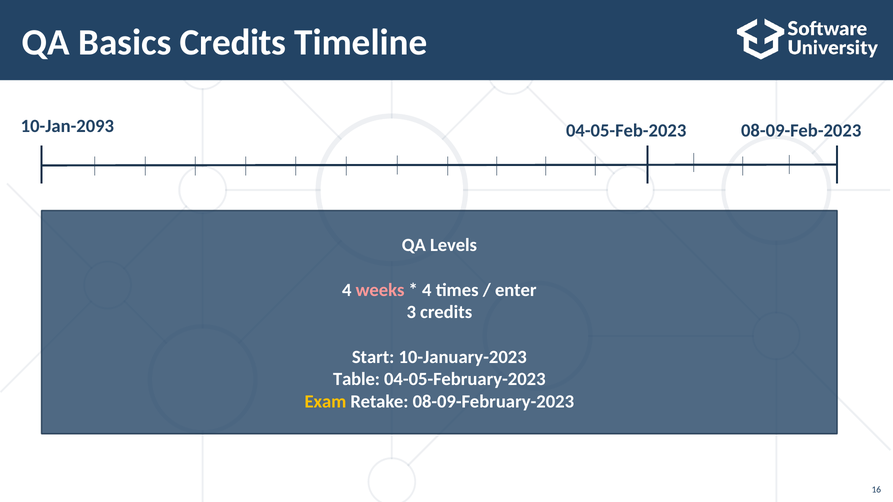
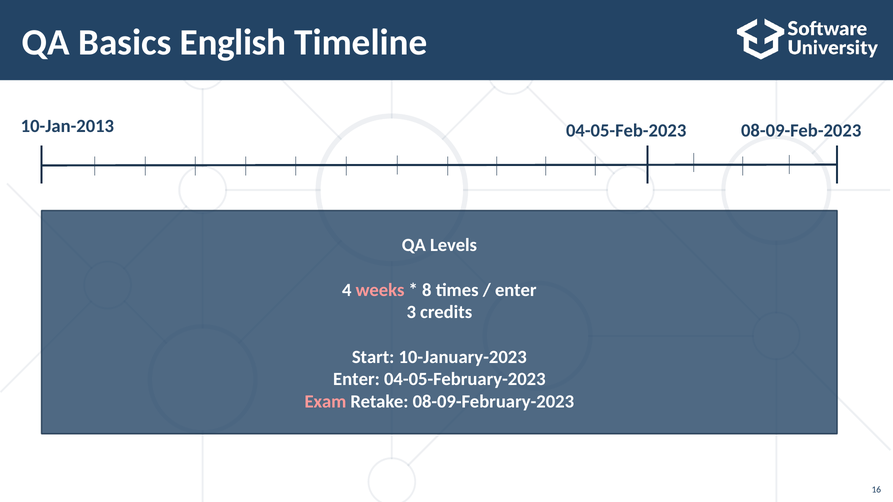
Basics Credits: Credits -> English
10-Jan-2093: 10-Jan-2093 -> 10-Jan-2013
4 at (427, 290): 4 -> 8
Table at (356, 379): Table -> Enter
Exam colour: yellow -> pink
